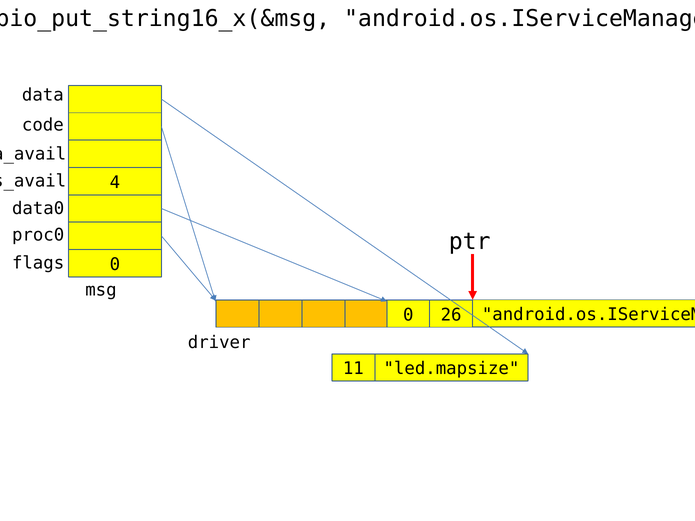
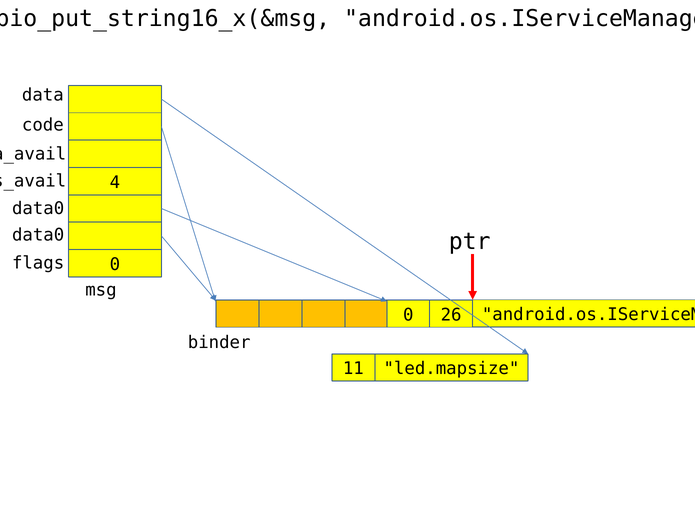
proc0 at (38, 235): proc0 -> data0
driver: driver -> binder
